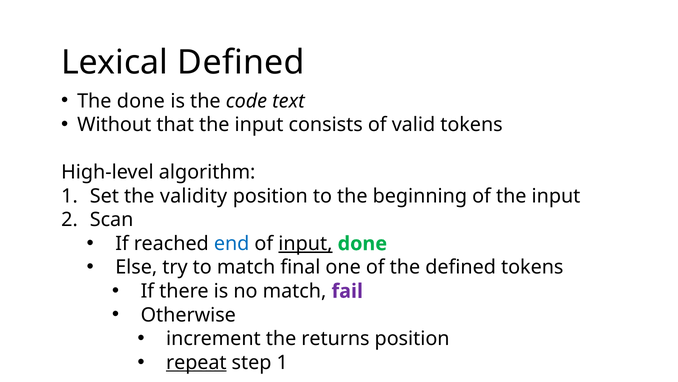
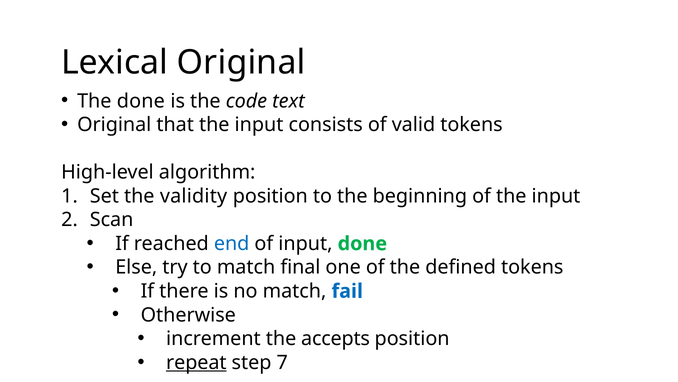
Lexical Defined: Defined -> Original
Without at (114, 125): Without -> Original
input at (305, 243) underline: present -> none
fail colour: purple -> blue
returns: returns -> accepts
step 1: 1 -> 7
